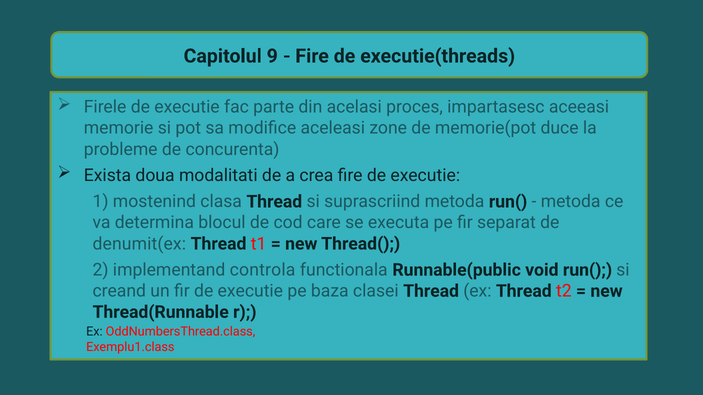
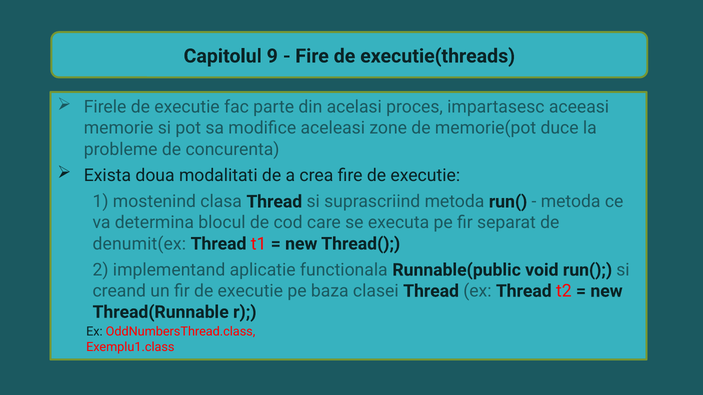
controla: controla -> aplicatie
